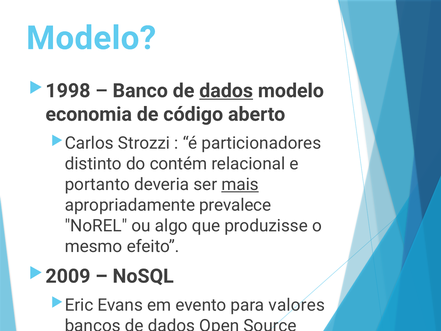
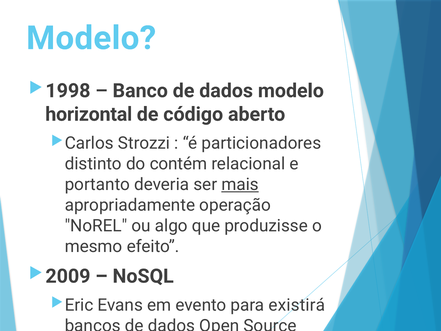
dados at (226, 91) underline: present -> none
economia: economia -> horizontal
prevalece: prevalece -> operação
valores: valores -> existirá
